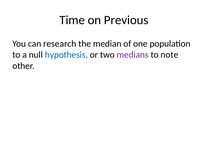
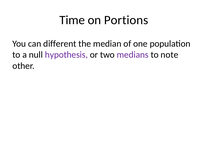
Previous: Previous -> Portions
research: research -> different
hypothesis colour: blue -> purple
